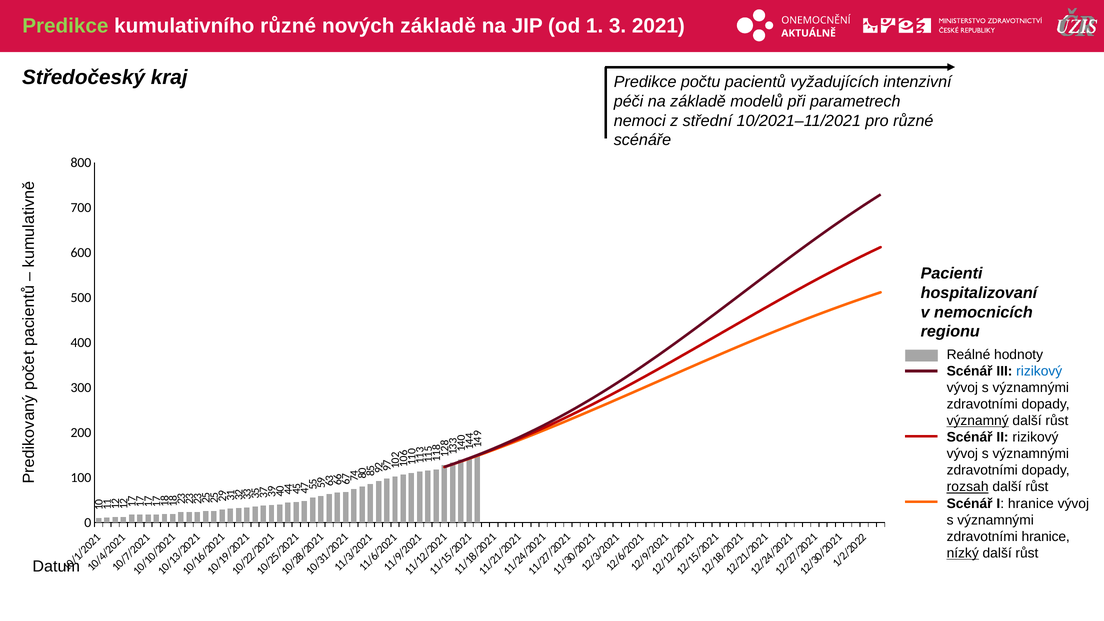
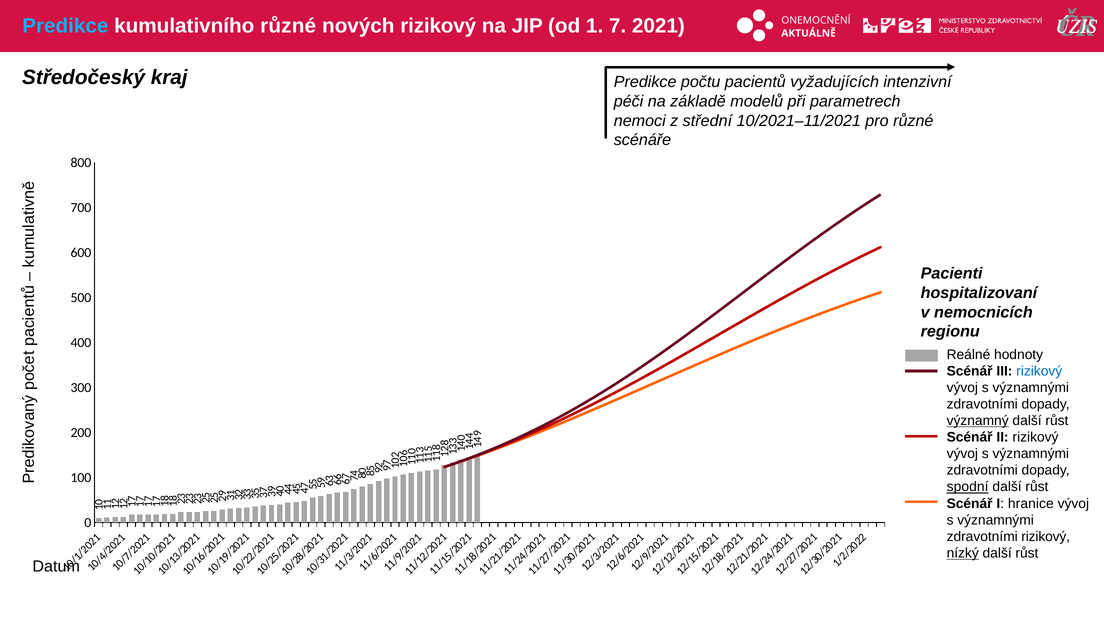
Predikce at (65, 26) colour: light green -> light blue
nových základě: základě -> rizikový
od 1 3: 3 -> 7
rozsah: rozsah -> spodní
zdravotními hranice: hranice -> rizikový
